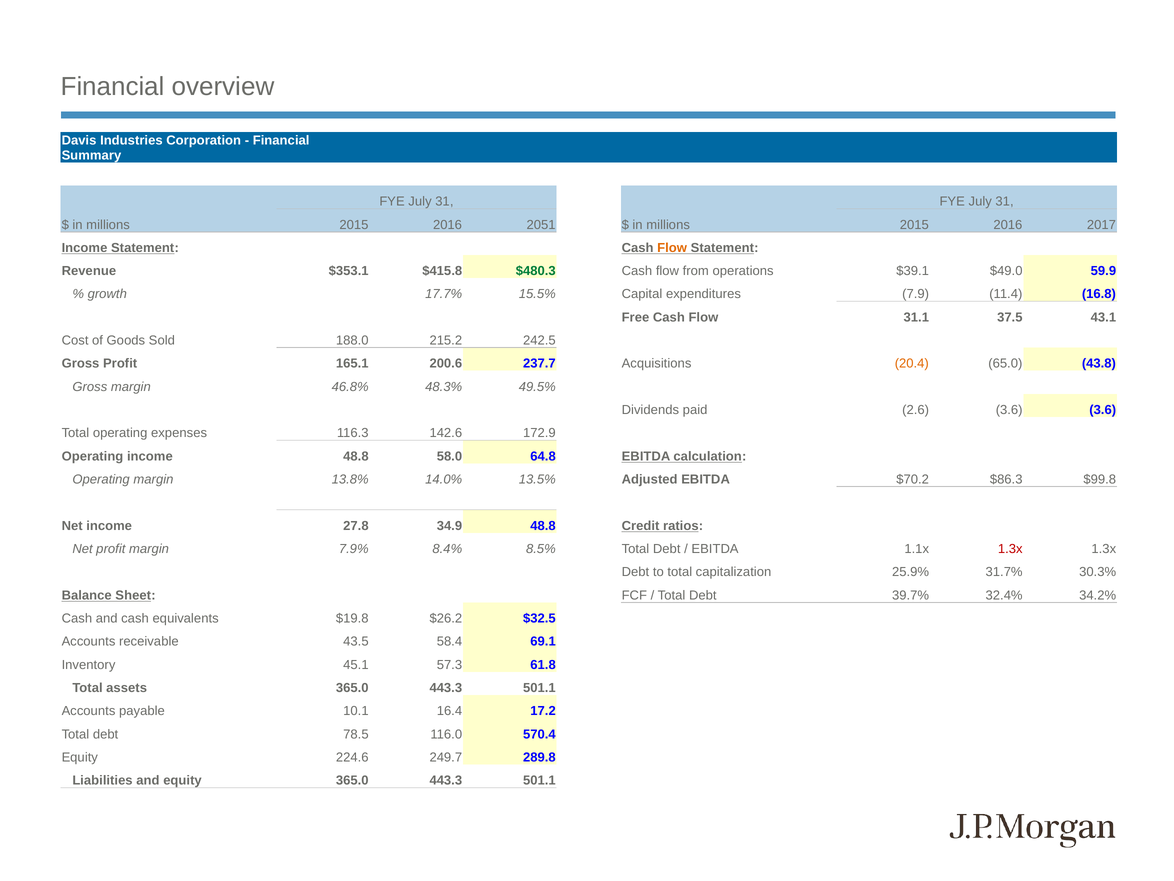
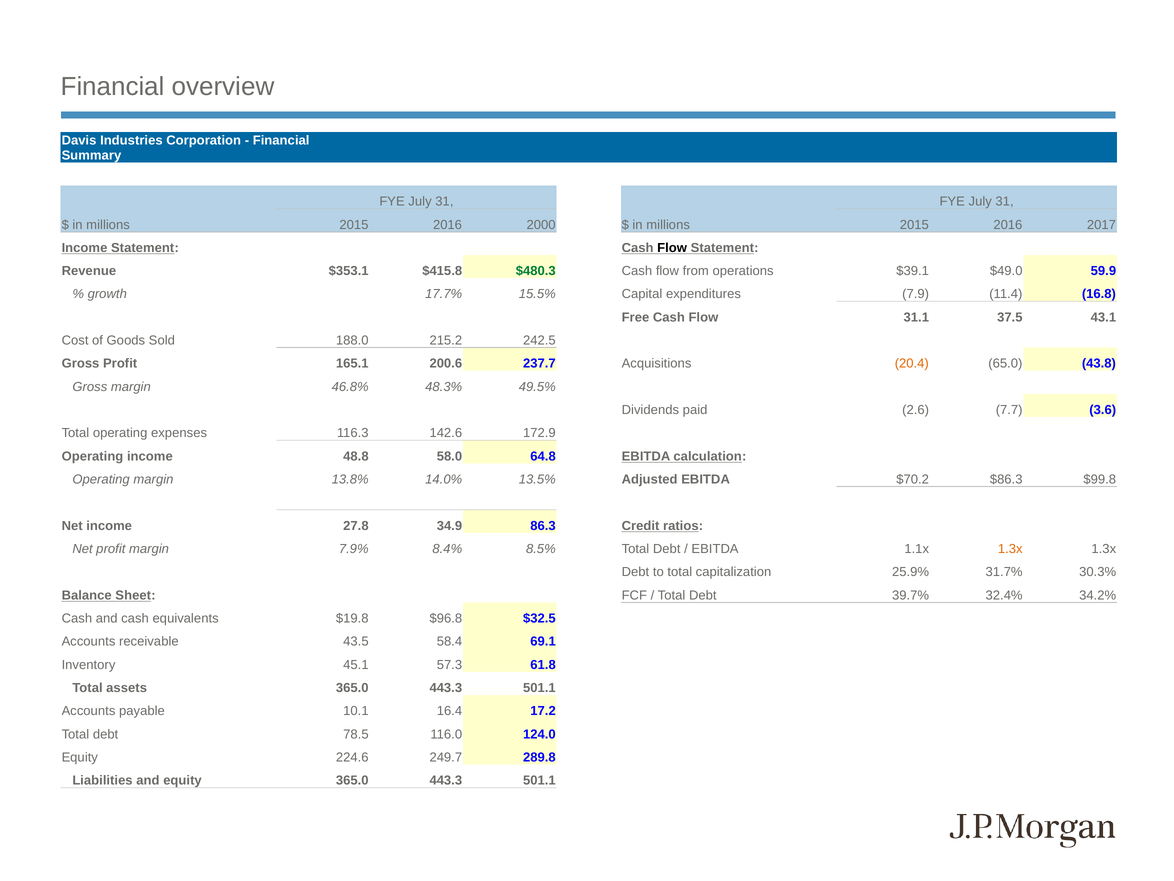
2051: 2051 -> 2000
Flow at (672, 248) colour: orange -> black
2.6 3.6: 3.6 -> 7.7
34.9 48.8: 48.8 -> 86.3
1.3x at (1010, 549) colour: red -> orange
$26.2: $26.2 -> $96.8
570.4: 570.4 -> 124.0
